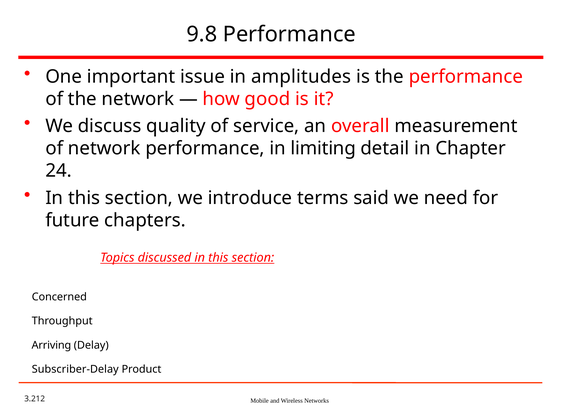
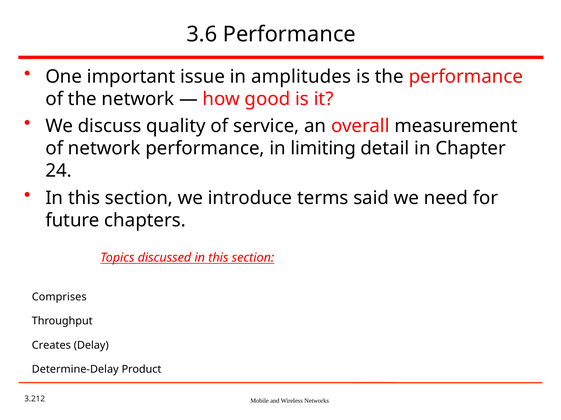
9.8: 9.8 -> 3.6
Concerned: Concerned -> Comprises
Arriving: Arriving -> Creates
Subscriber-Delay: Subscriber-Delay -> Determine-Delay
